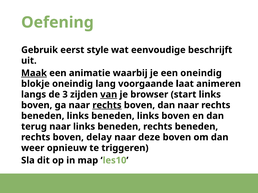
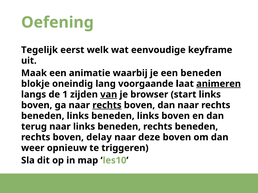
Gebruik: Gebruik -> Tegelijk
style: style -> welk
beschrijft: beschrijft -> keyframe
Maak underline: present -> none
een oneindig: oneindig -> beneden
animeren underline: none -> present
3: 3 -> 1
